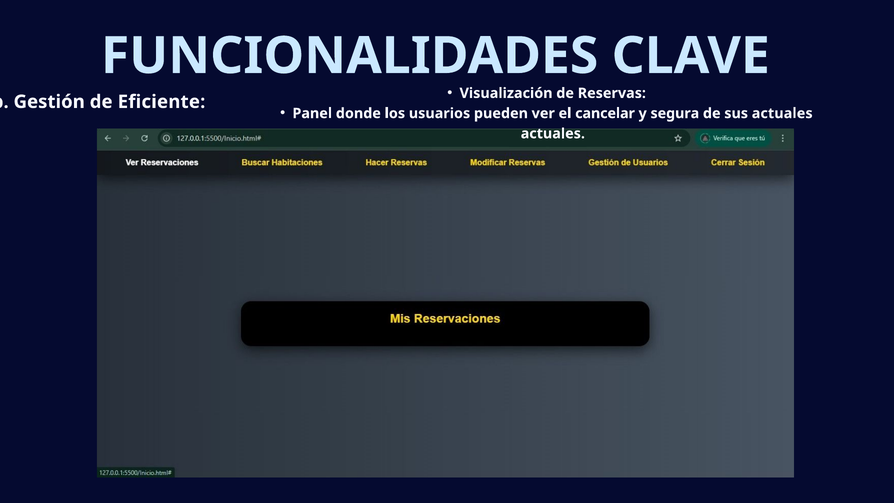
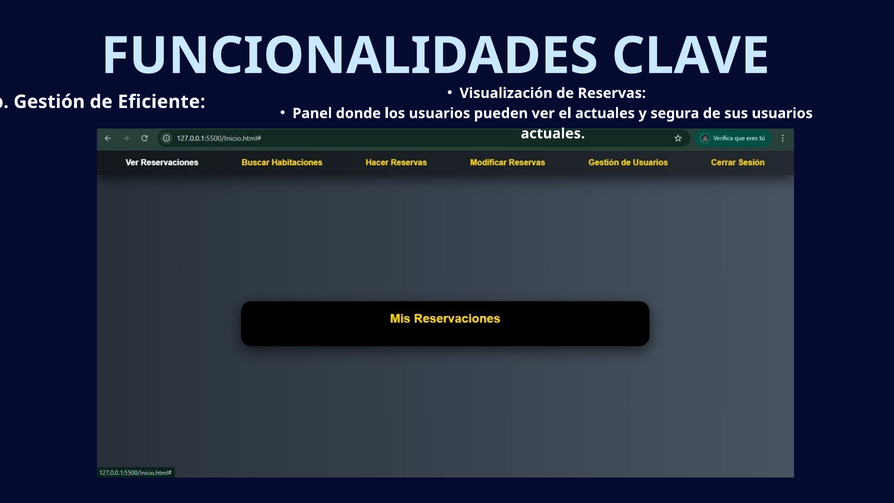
el cancelar: cancelar -> actuales
sus actuales: actuales -> usuarios
